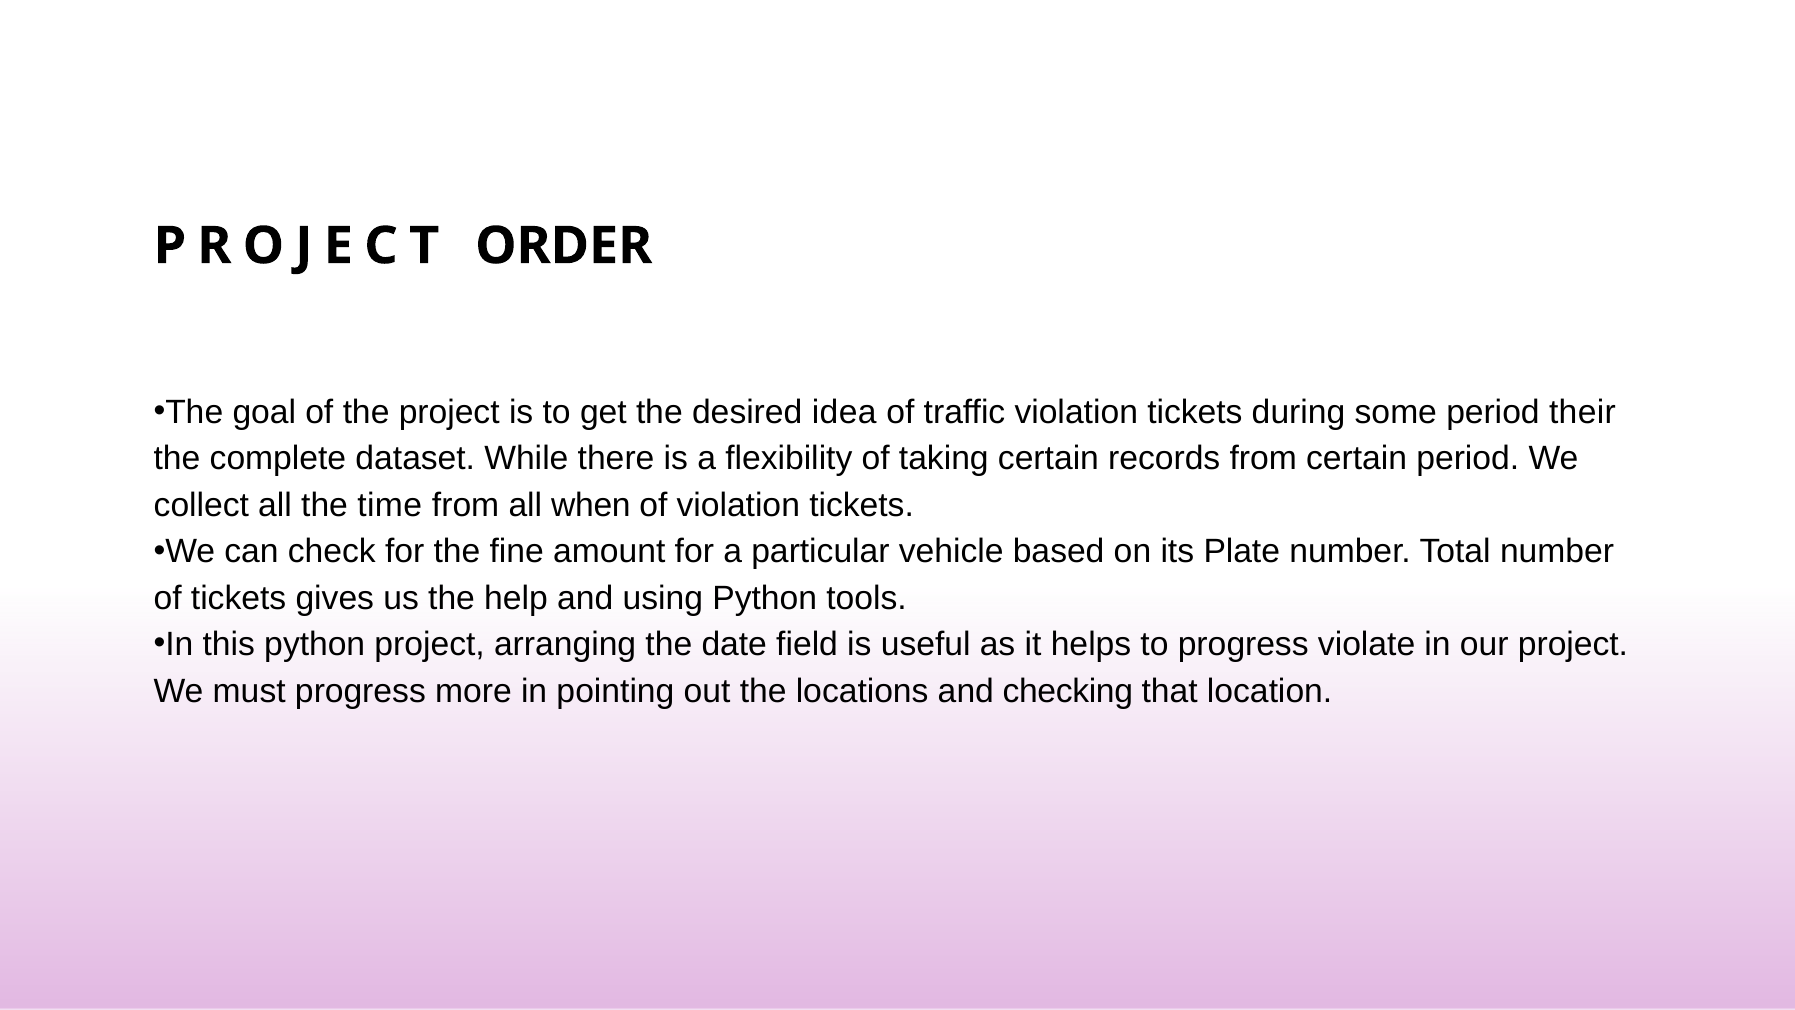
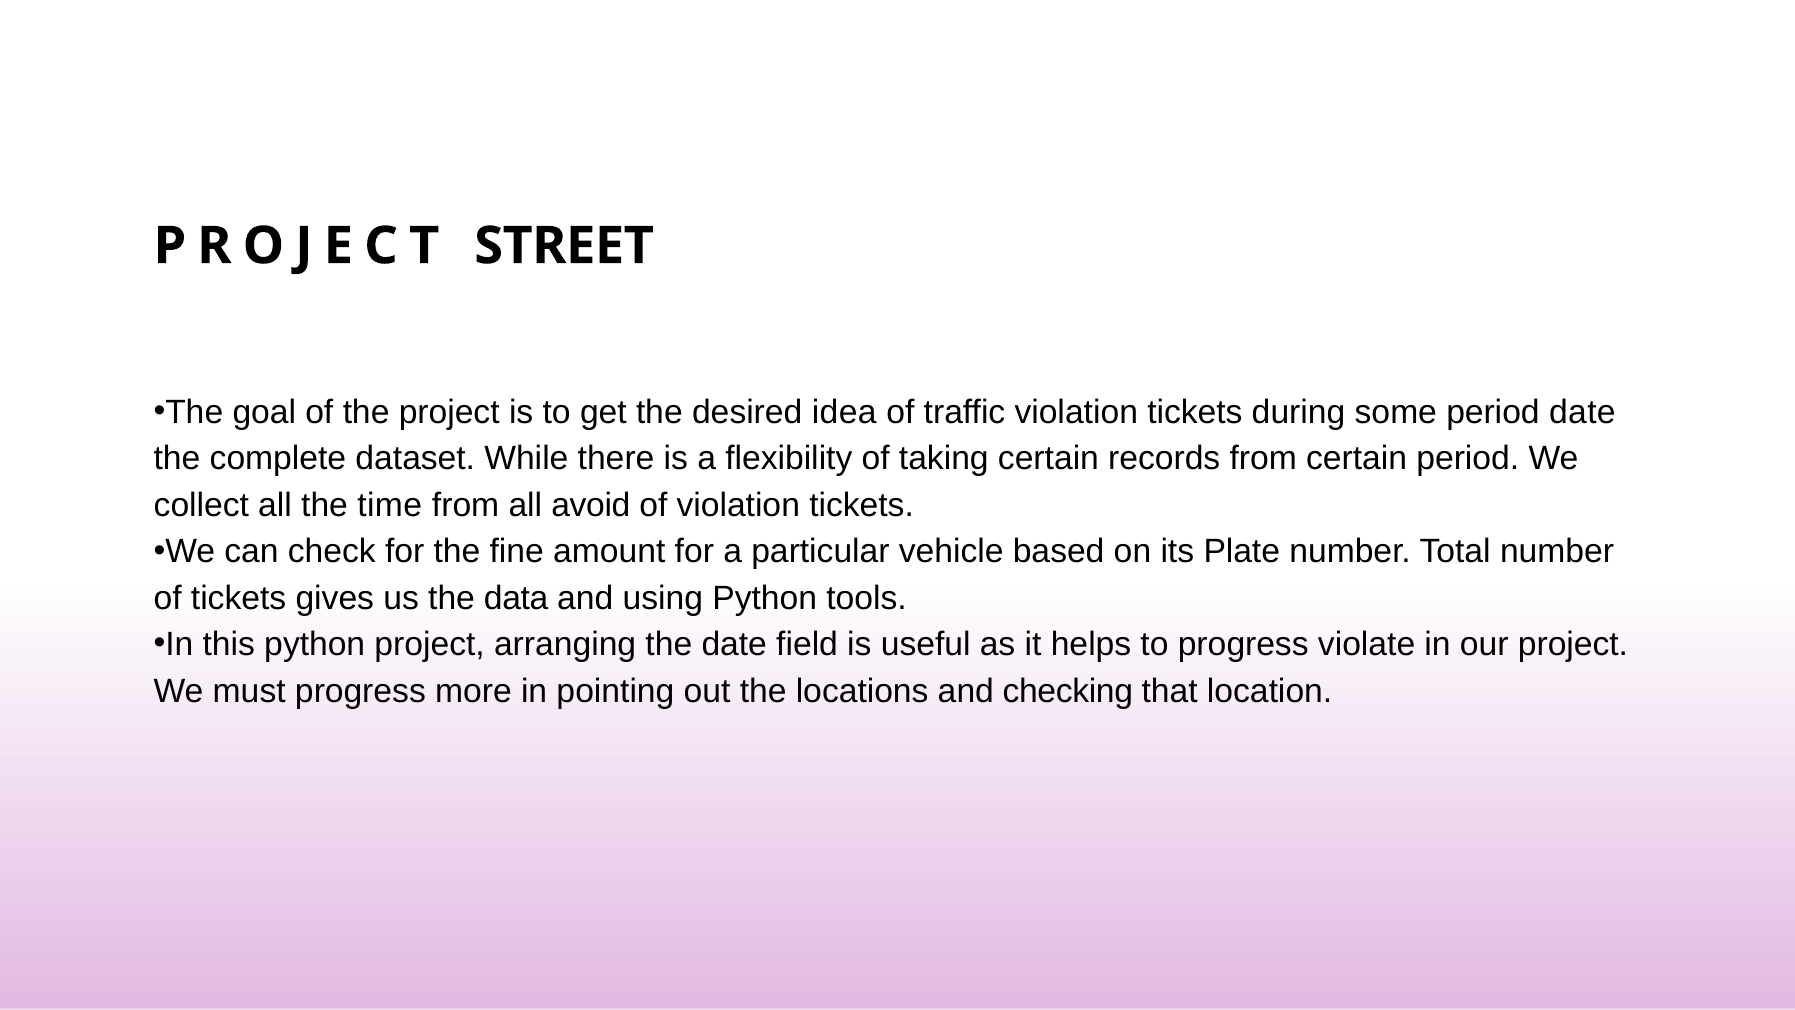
ORDER: ORDER -> STREET
period their: their -> date
when: when -> avoid
help: help -> data
